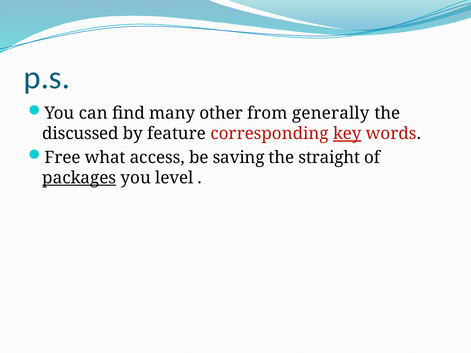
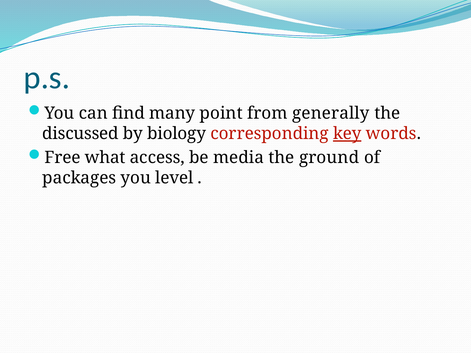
other: other -> point
feature: feature -> biology
saving: saving -> media
straight: straight -> ground
packages underline: present -> none
